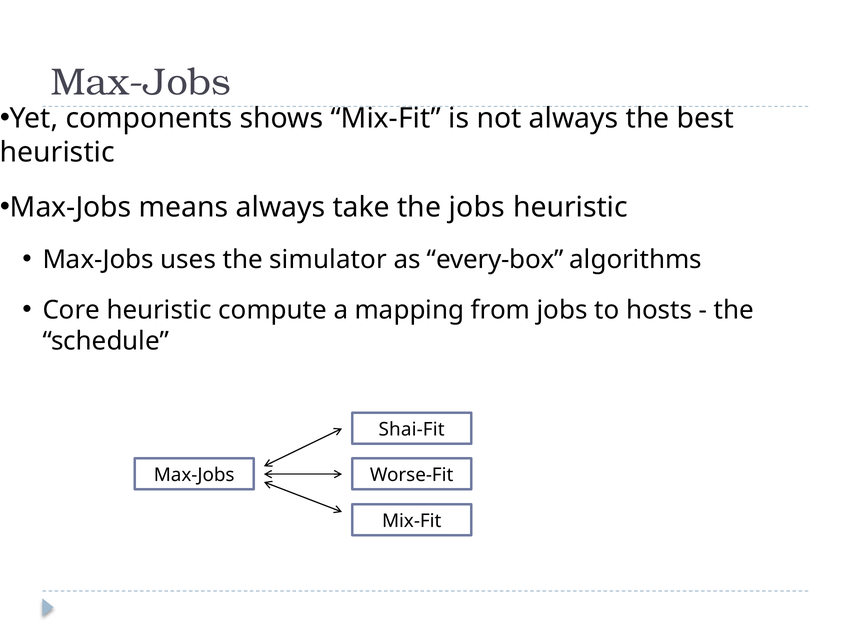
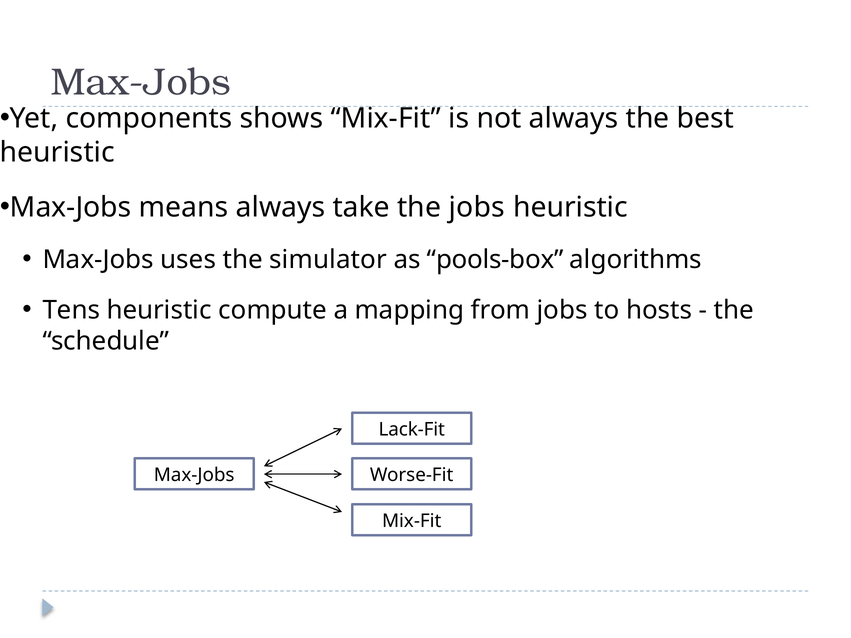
every-box: every-box -> pools-box
Core: Core -> Tens
Shai-Fit: Shai-Fit -> Lack-Fit
